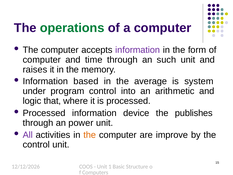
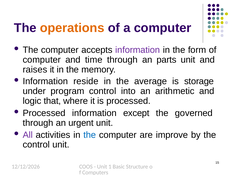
operations colour: green -> orange
such: such -> parts
based: based -> reside
system: system -> storage
device: device -> except
publishes: publishes -> governed
power: power -> urgent
the at (90, 135) colour: orange -> blue
